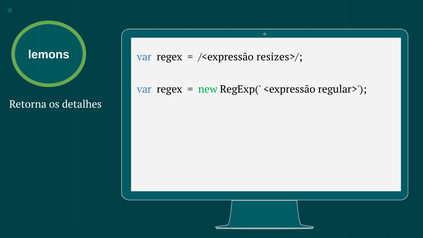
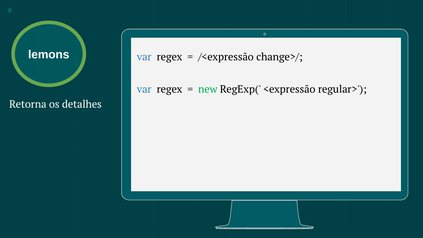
resizes>/: resizes>/ -> change>/
